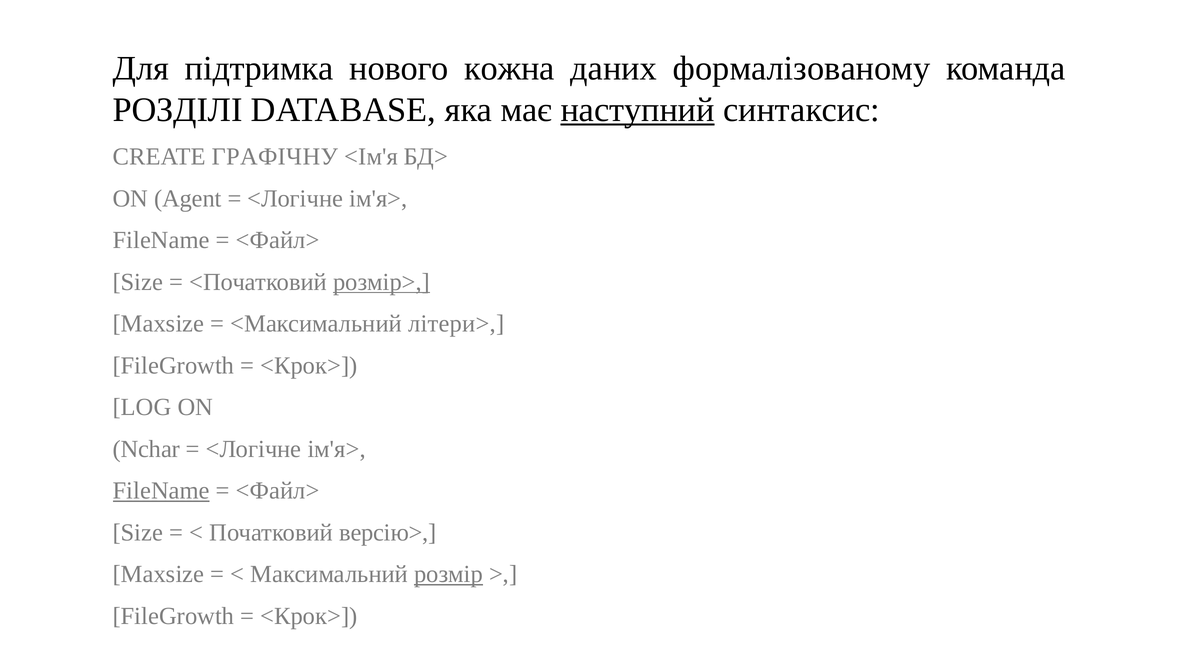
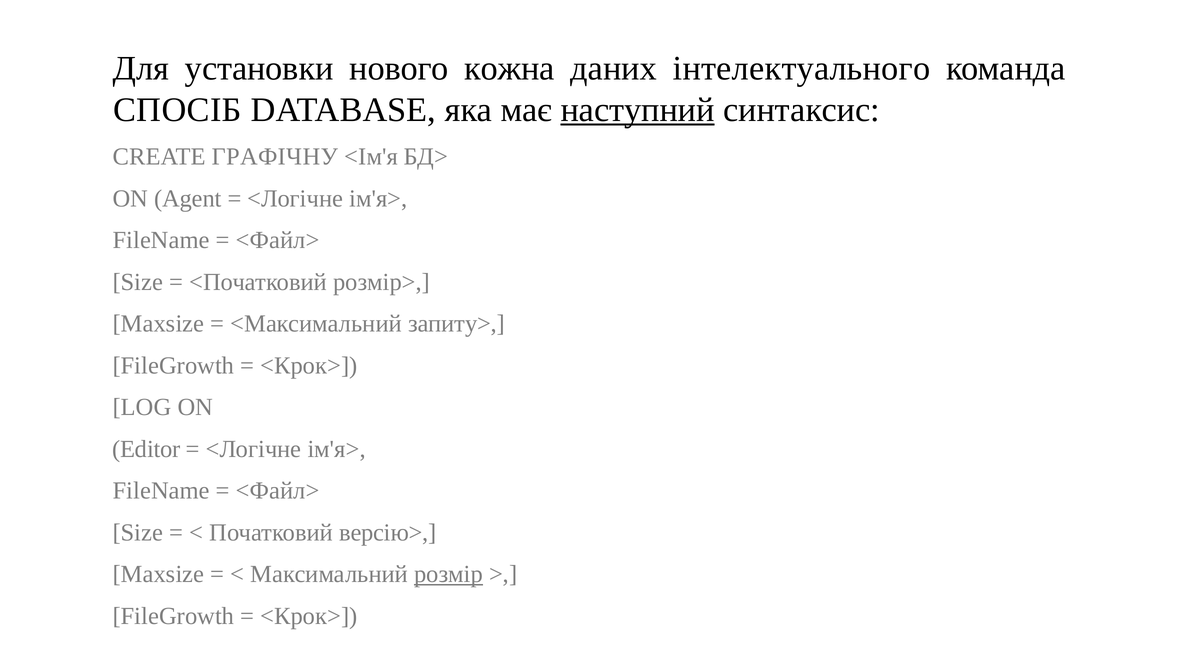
підтримка: підтримка -> установки
формалізованому: формалізованому -> інтелектуального
РОЗДІЛІ: РОЗДІЛІ -> СПОСІБ
розмір> underline: present -> none
літери>: літери> -> запиту>
Nchar: Nchar -> Editor
FileName at (161, 491) underline: present -> none
